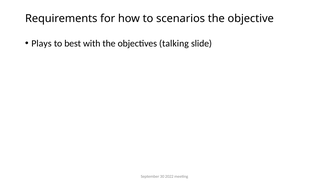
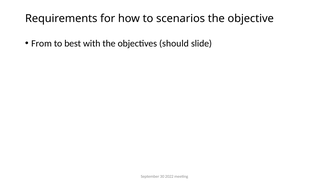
Plays: Plays -> From
talking: talking -> should
